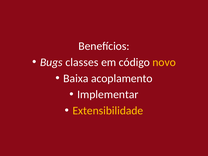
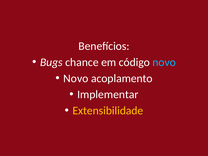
classes: classes -> chance
novo at (164, 62) colour: yellow -> light blue
Baixa at (76, 78): Baixa -> Novo
